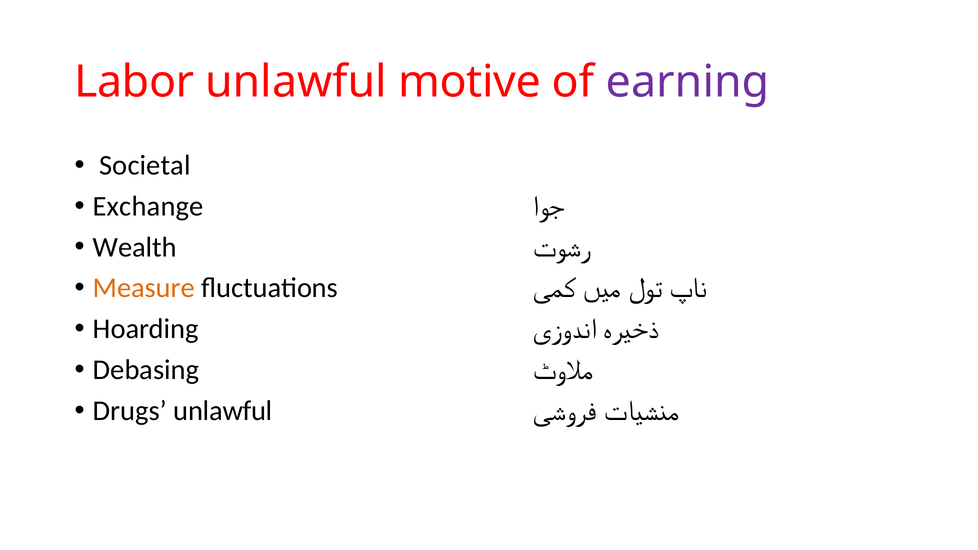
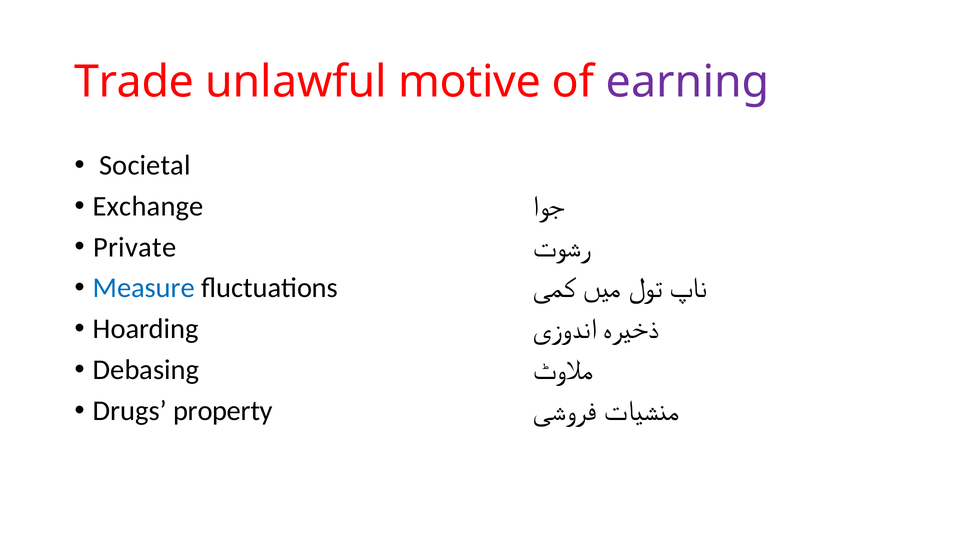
Labor: Labor -> Trade
Wealth: Wealth -> Private
Measure colour: orange -> blue
Drugs unlawful: unlawful -> property
